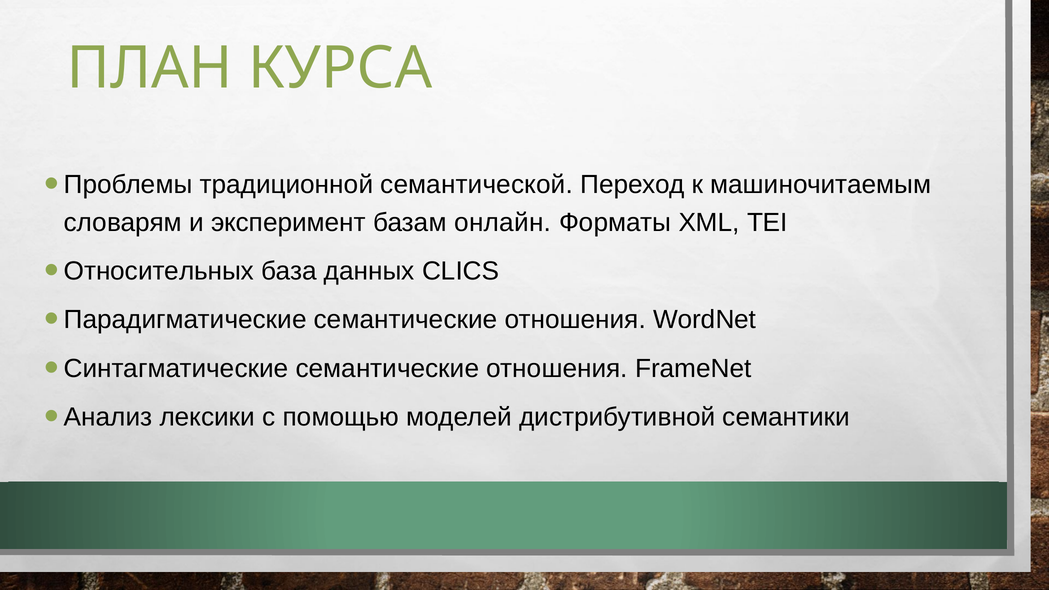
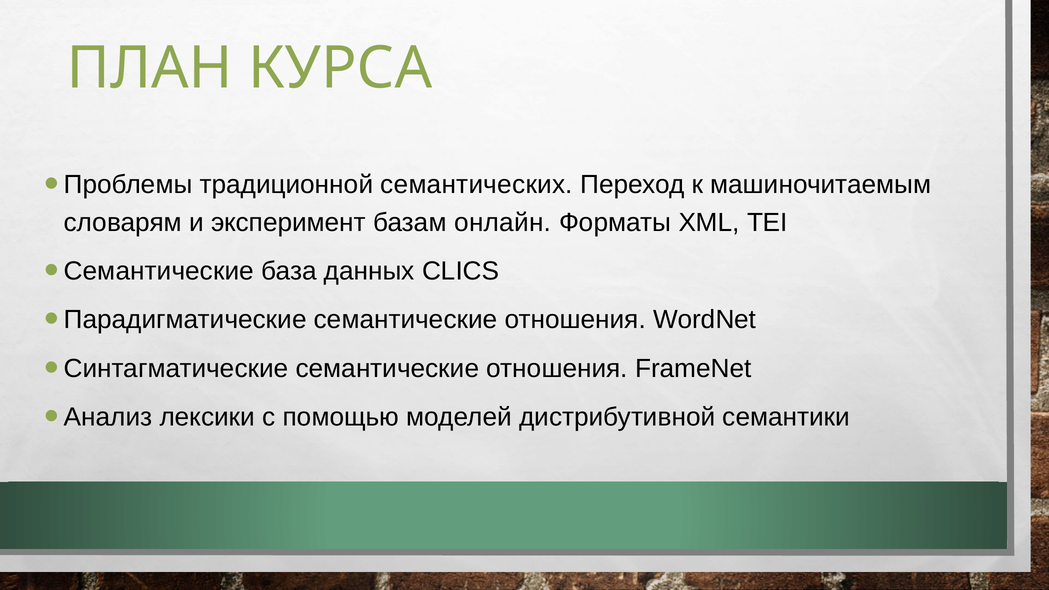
семантической: семантической -> семантических
Относительных at (159, 271): Относительных -> Семантические
